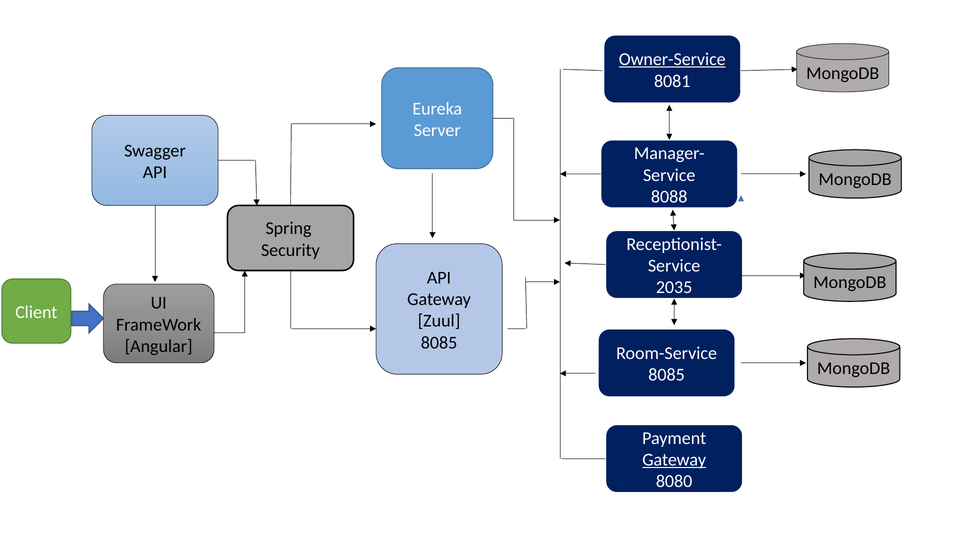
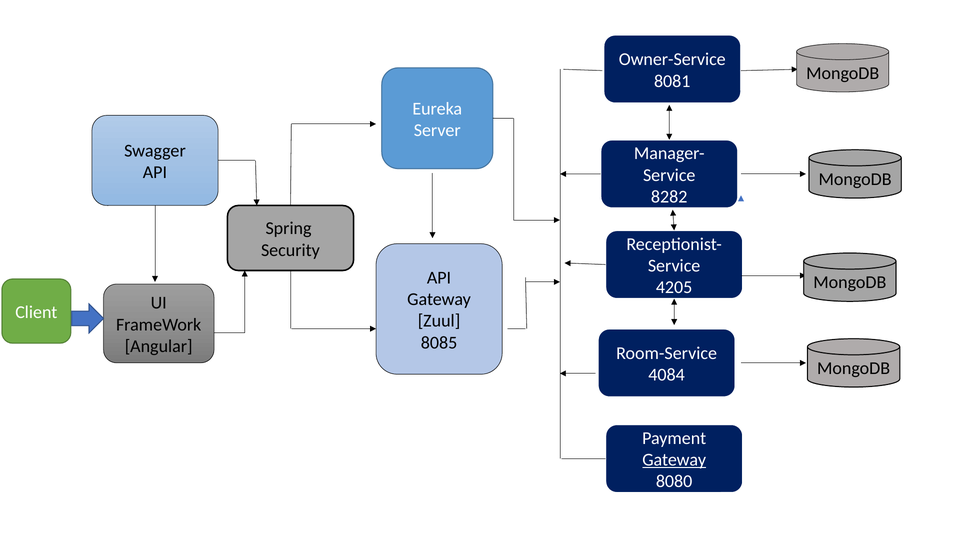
Owner-Service underline: present -> none
8088: 8088 -> 8282
2035: 2035 -> 4205
8085 at (667, 375): 8085 -> 4084
